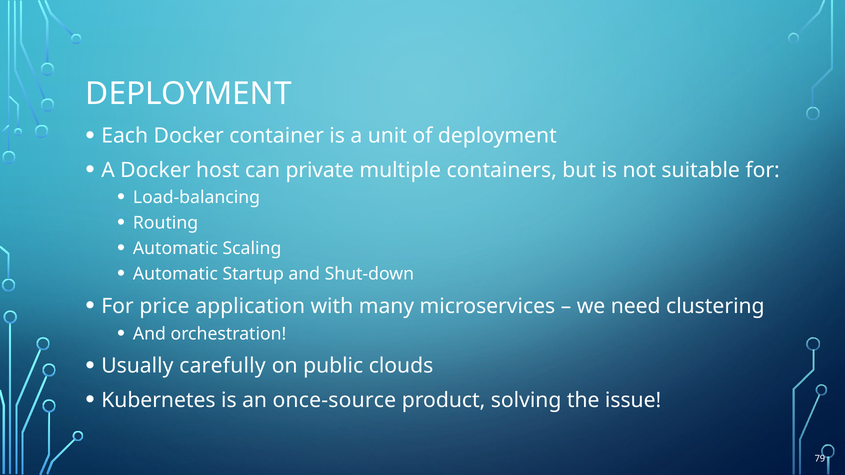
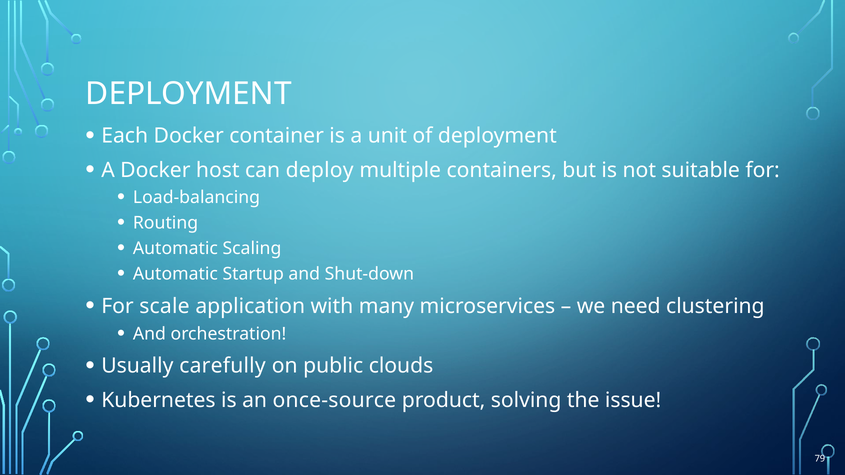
private: private -> deploy
price: price -> scale
